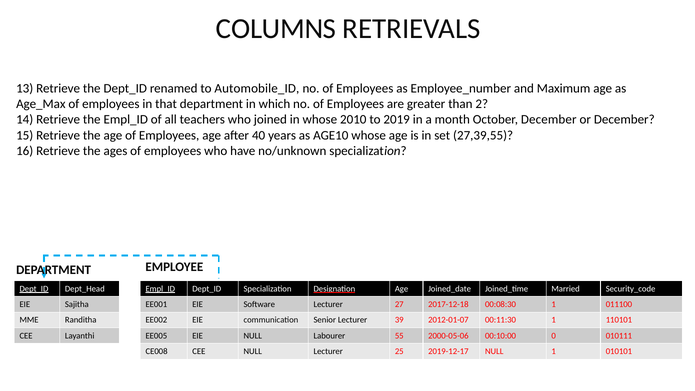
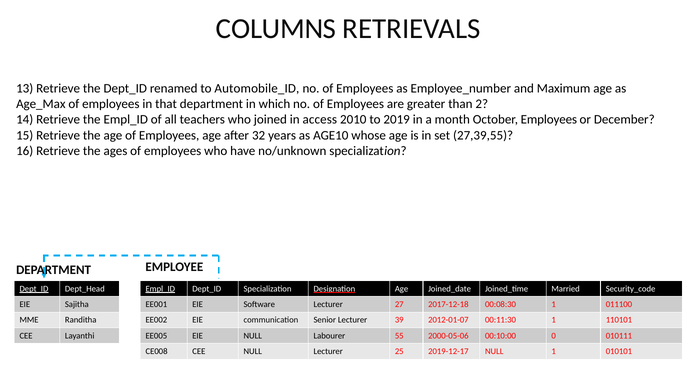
in whose: whose -> access
October December: December -> Employees
40: 40 -> 32
